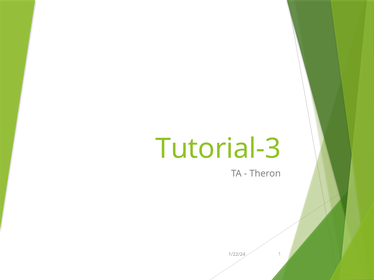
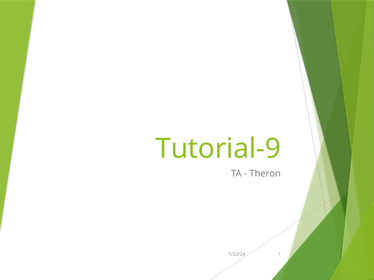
Tutorial-3: Tutorial-3 -> Tutorial-9
